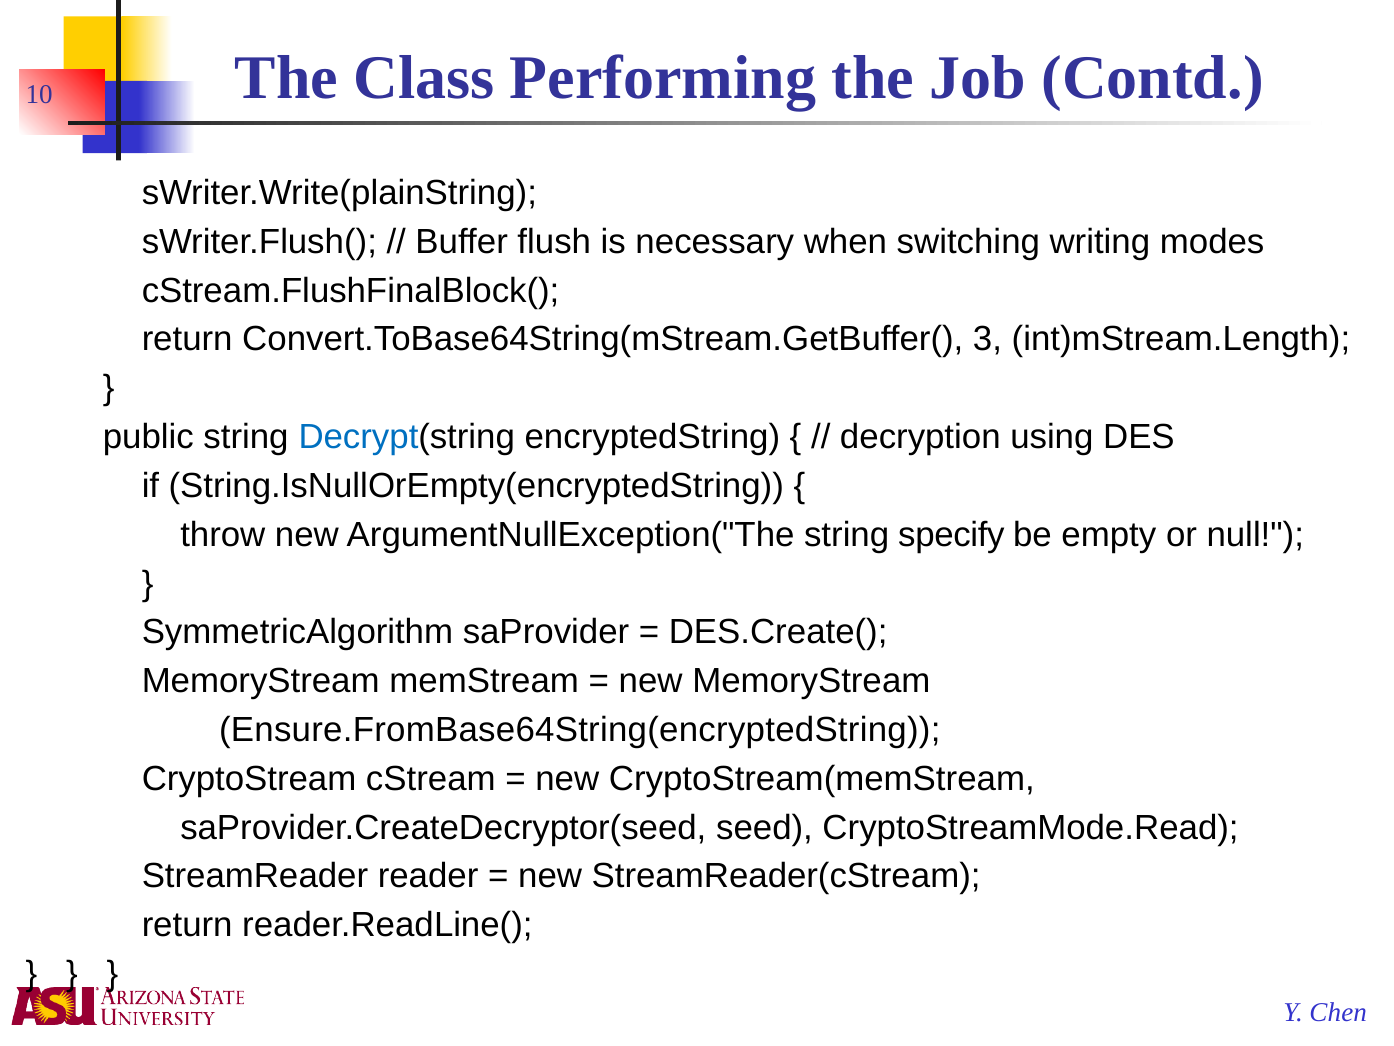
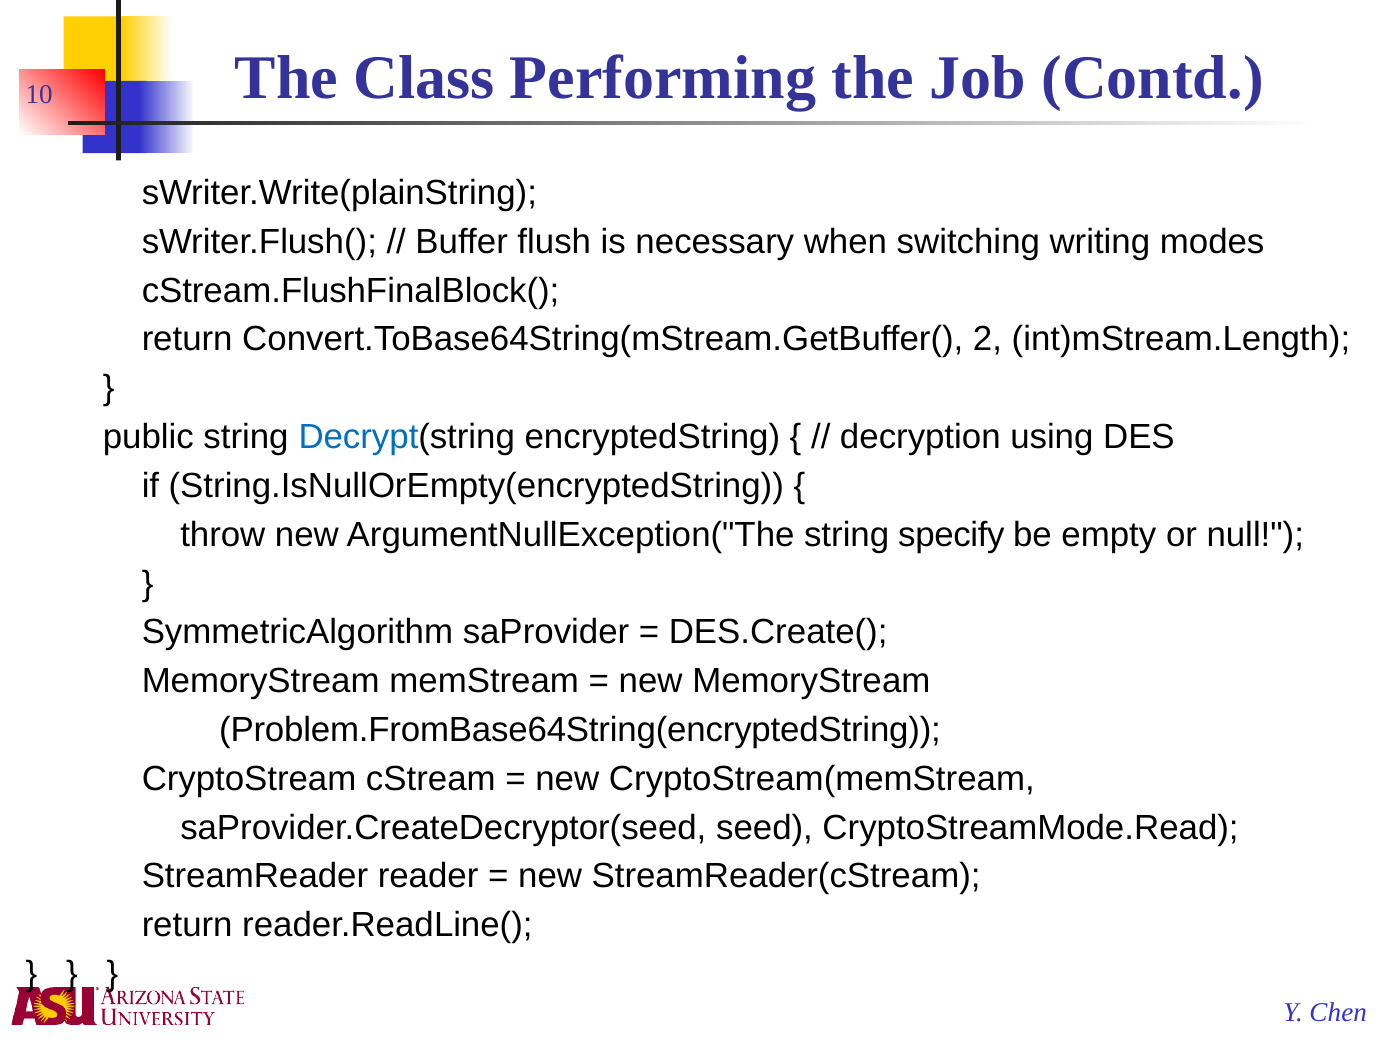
3: 3 -> 2
Ensure.FromBase64String(encryptedString: Ensure.FromBase64String(encryptedString -> Problem.FromBase64String(encryptedString
